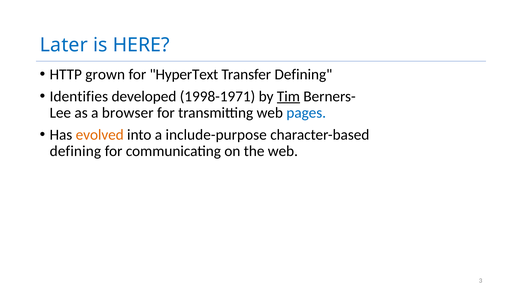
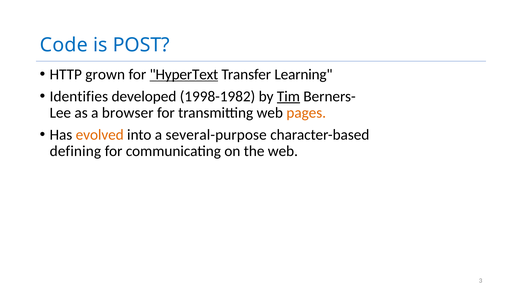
Later: Later -> Code
HERE: HERE -> POST
HyperText underline: none -> present
Transfer Defining: Defining -> Learning
1998-1971: 1998-1971 -> 1998-1982
pages colour: blue -> orange
include-purpose: include-purpose -> several-purpose
